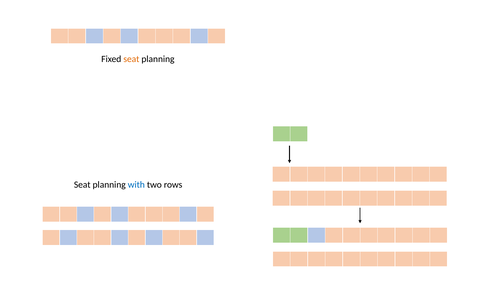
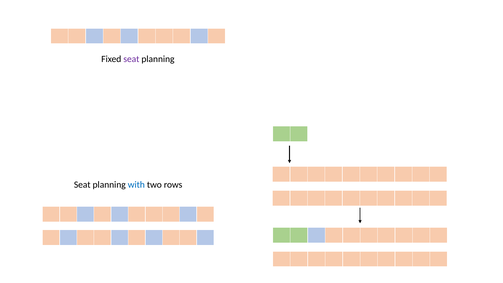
seat at (131, 59) colour: orange -> purple
